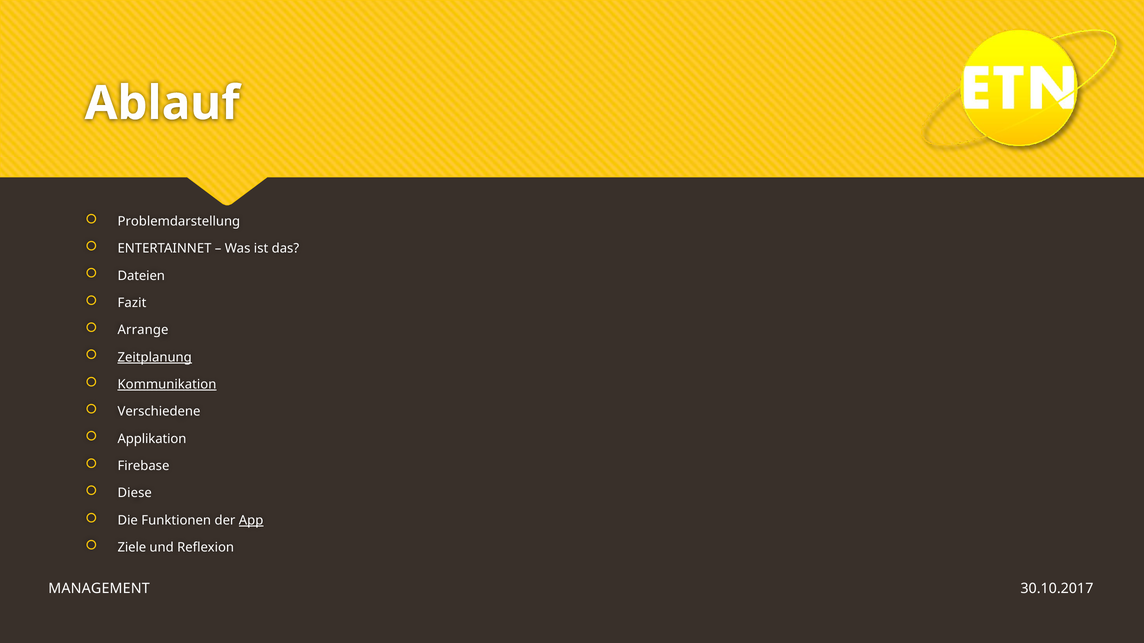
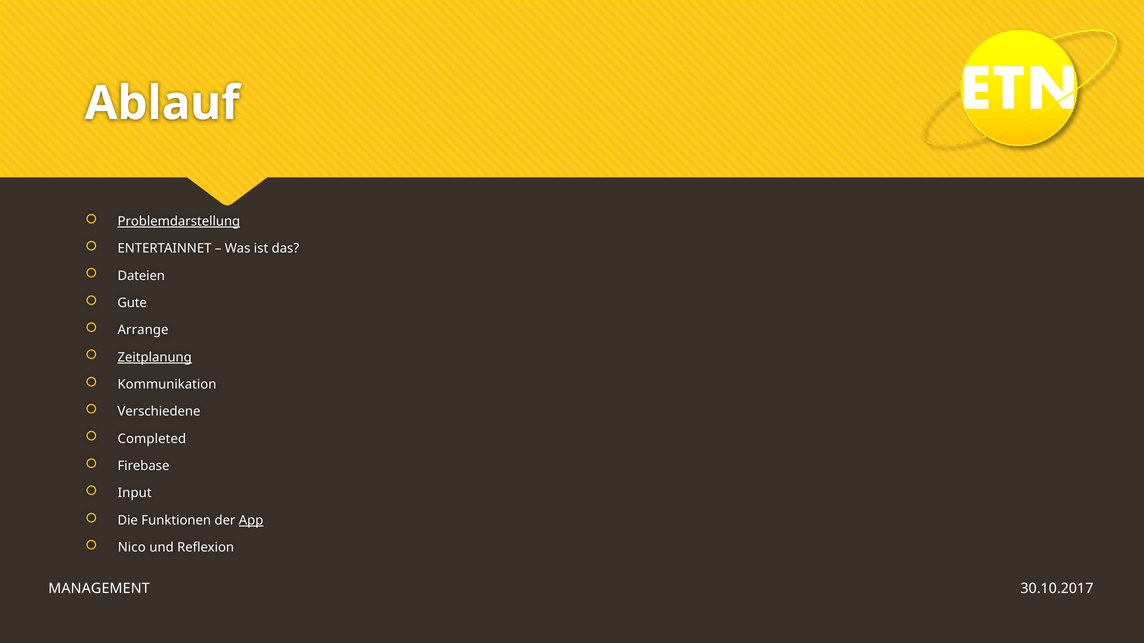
Problemdarstellung underline: none -> present
Fazit: Fazit -> Gute
Kommunikation underline: present -> none
Applikation: Applikation -> Completed
Diese: Diese -> Input
Ziele: Ziele -> Nico
